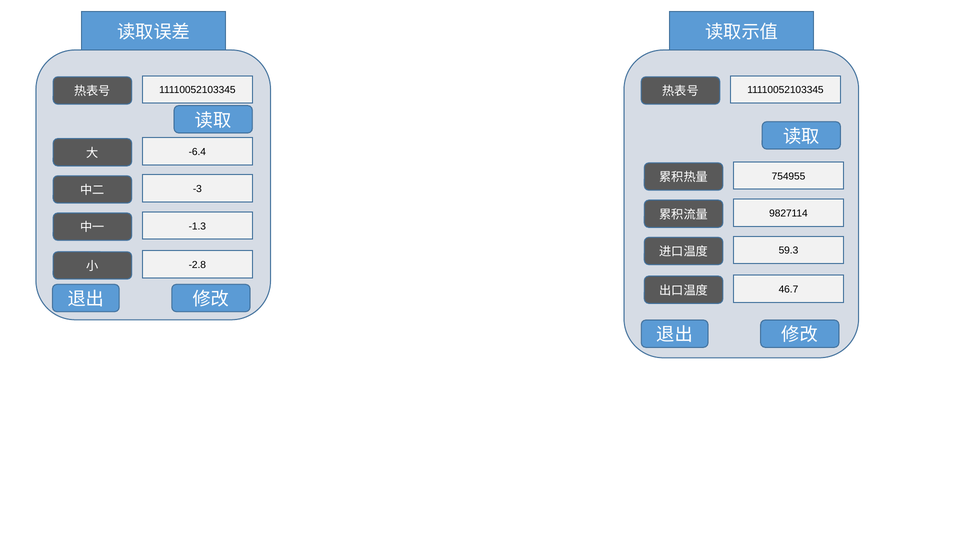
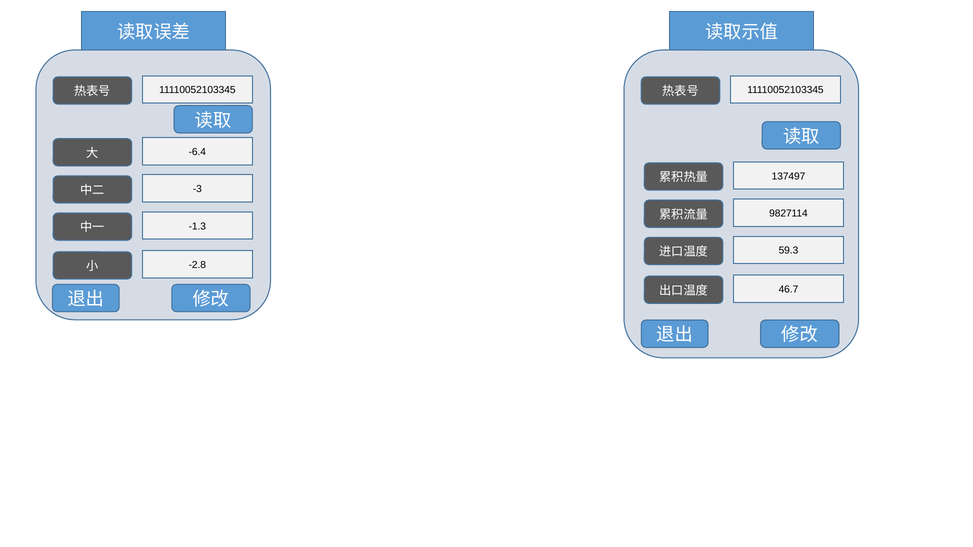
754955: 754955 -> 137497
